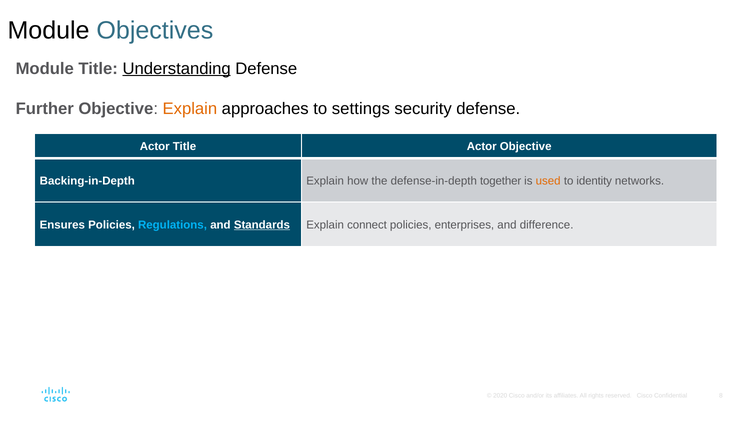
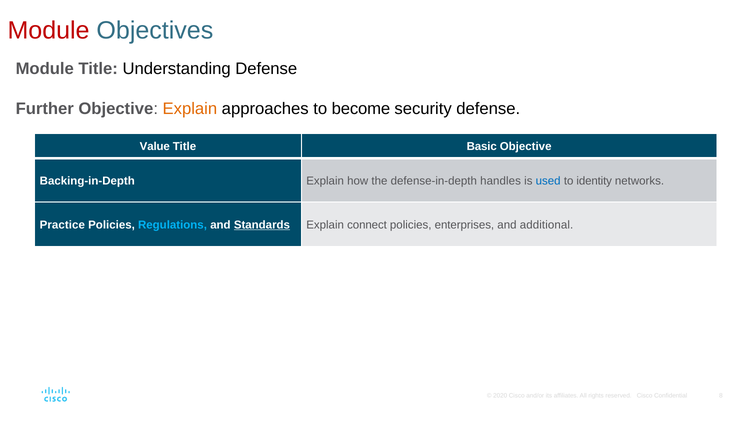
Module at (49, 30) colour: black -> red
Understanding underline: present -> none
settings: settings -> become
Actor at (155, 147): Actor -> Value
Title Actor: Actor -> Basic
together: together -> handles
used colour: orange -> blue
Ensures: Ensures -> Practice
difference: difference -> additional
